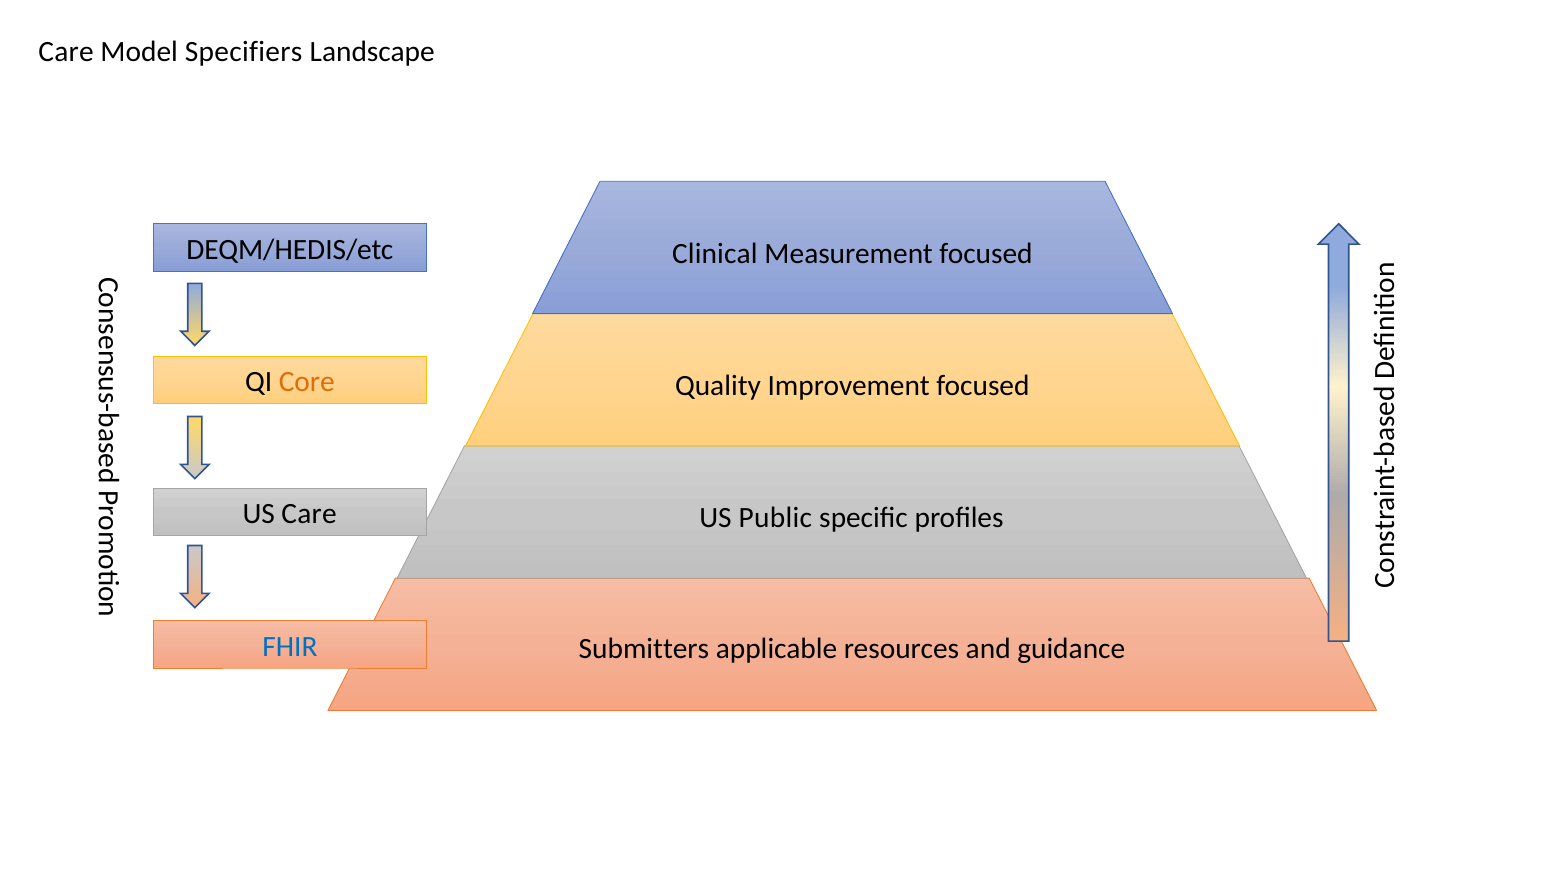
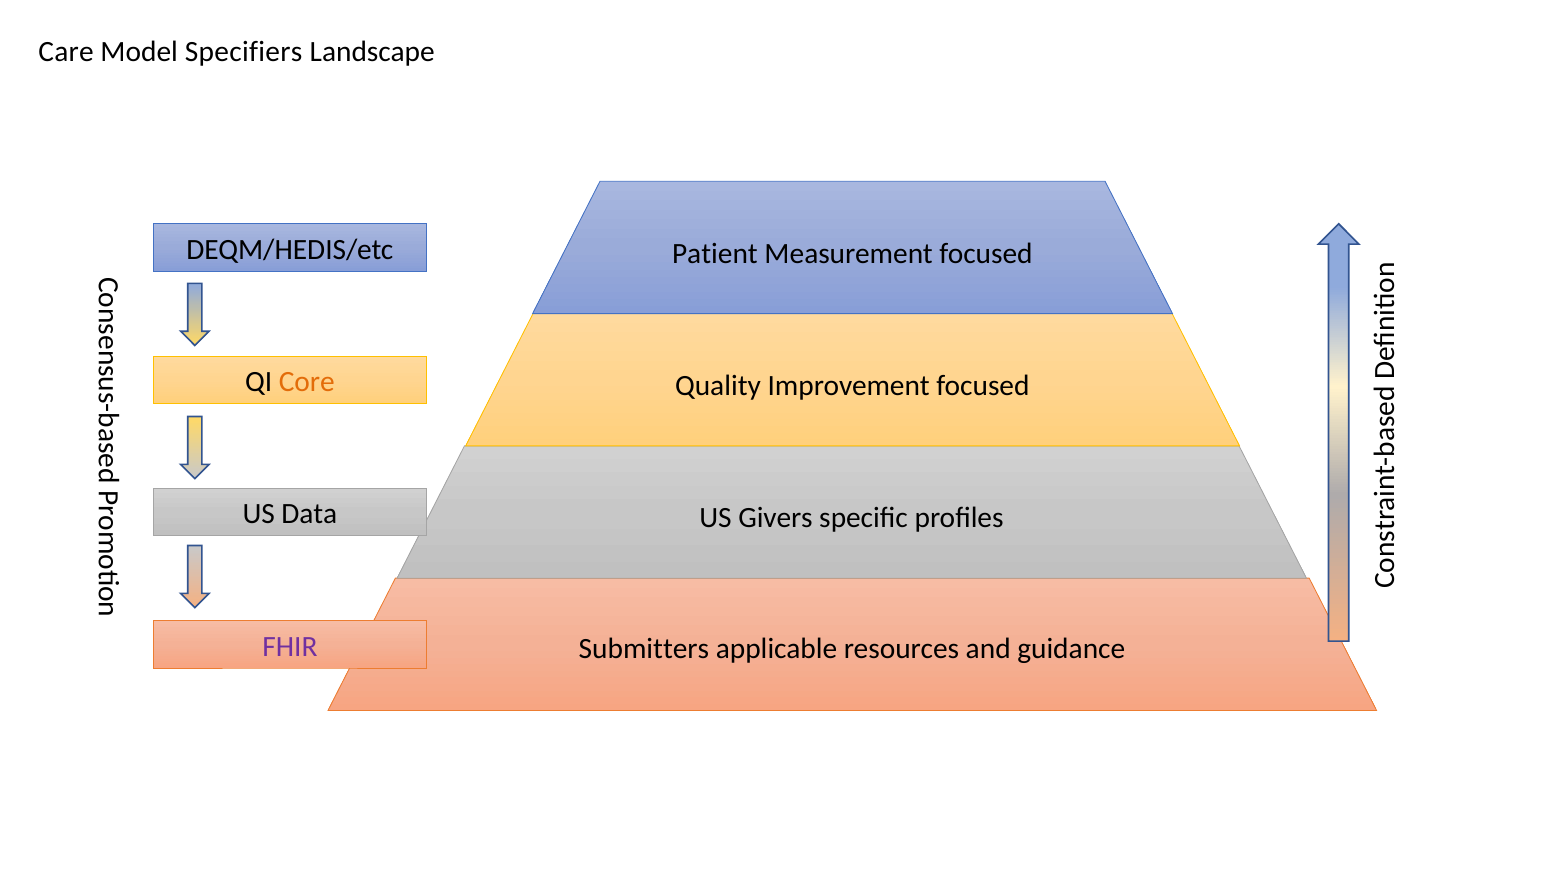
Clinical: Clinical -> Patient
US Care: Care -> Data
Public: Public -> Givers
FHIR colour: blue -> purple
